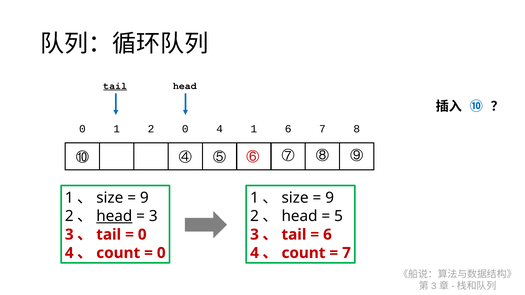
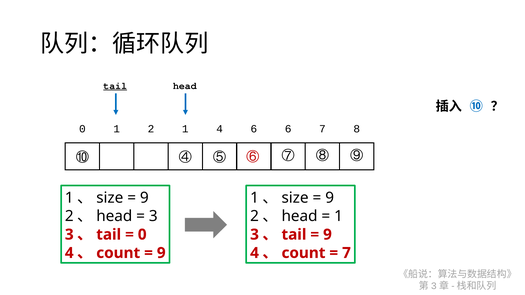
2 0: 0 -> 1
4 1: 1 -> 6
head at (114, 216) underline: present -> none
5 at (339, 216): 5 -> 1
6 at (327, 235): 6 -> 9
0 at (161, 253): 0 -> 9
